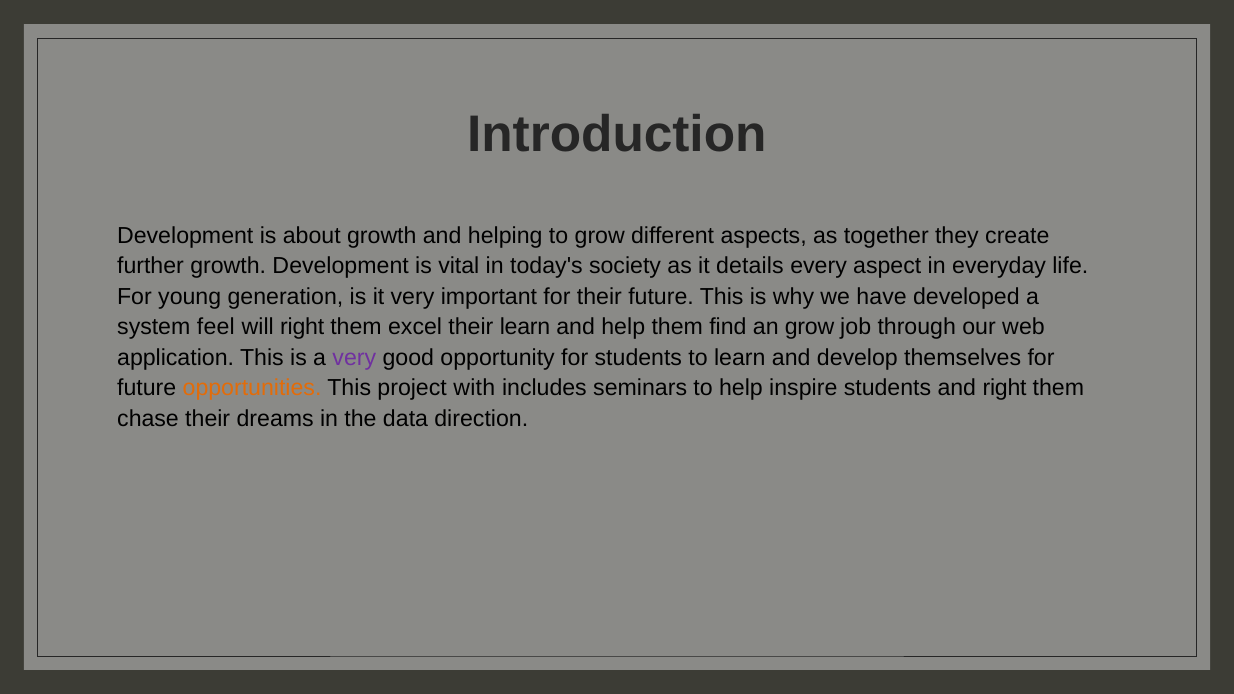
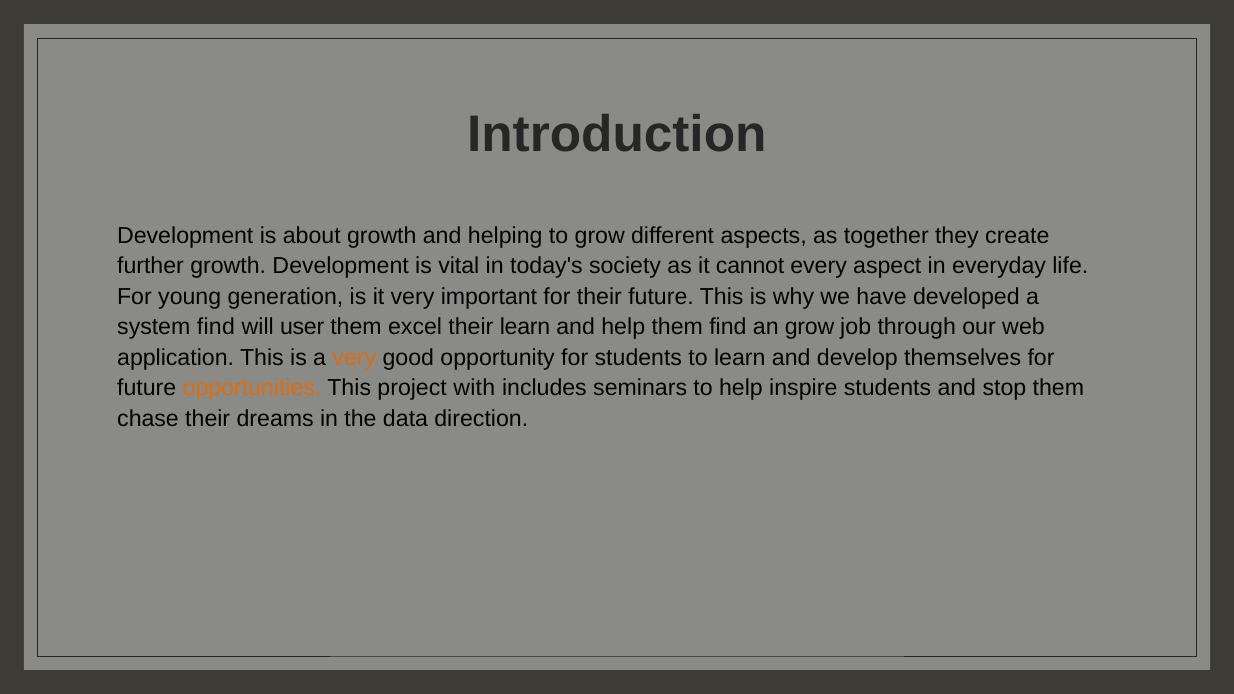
details: details -> cannot
system feel: feel -> find
will right: right -> user
very at (354, 358) colour: purple -> orange
and right: right -> stop
